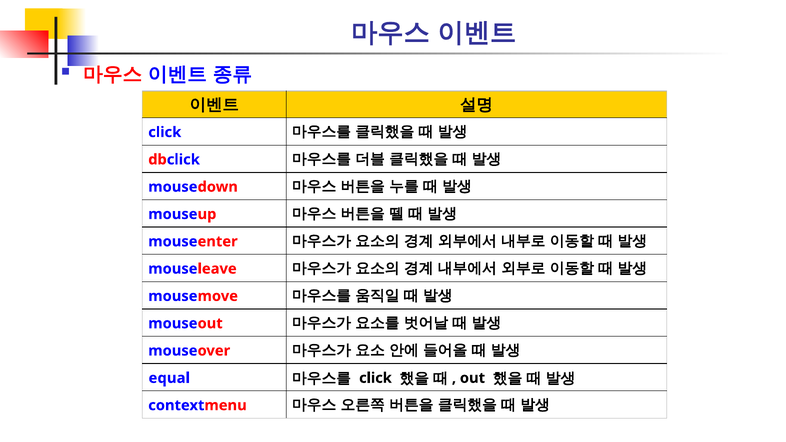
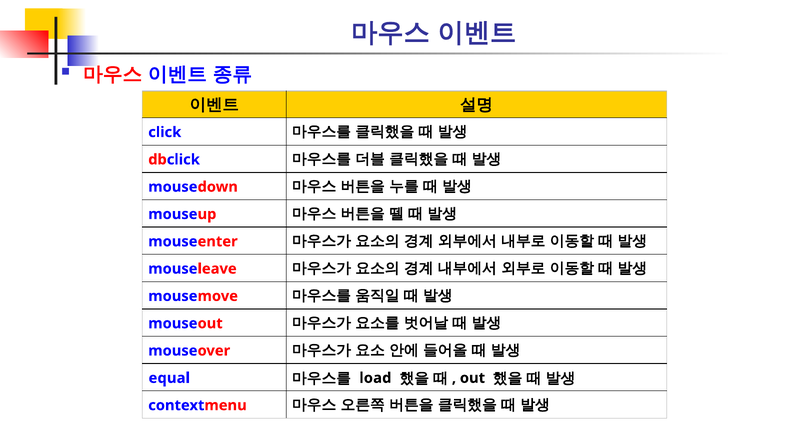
click at (375, 378): click -> load
